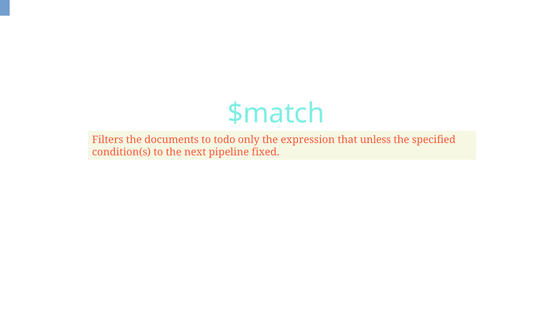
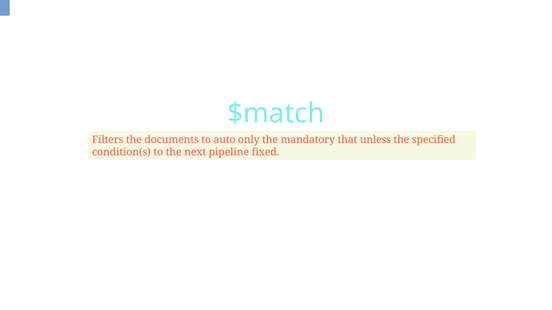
todo: todo -> auto
expression: expression -> mandatory
